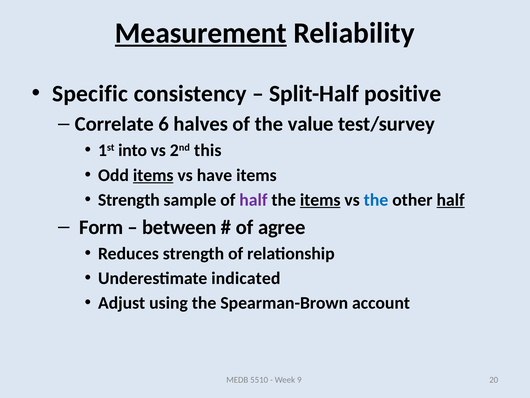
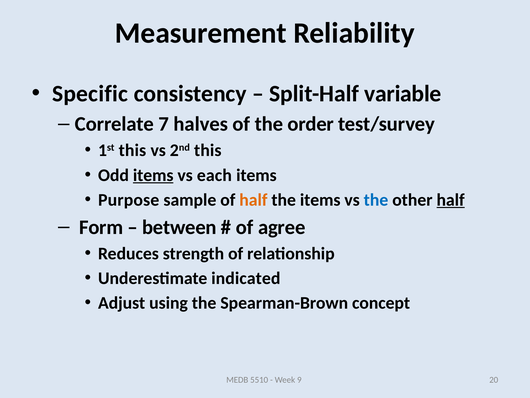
Measurement underline: present -> none
positive: positive -> variable
6: 6 -> 7
value: value -> order
1st into: into -> this
have: have -> each
Strength at (129, 200): Strength -> Purpose
half at (253, 200) colour: purple -> orange
items at (320, 200) underline: present -> none
account: account -> concept
